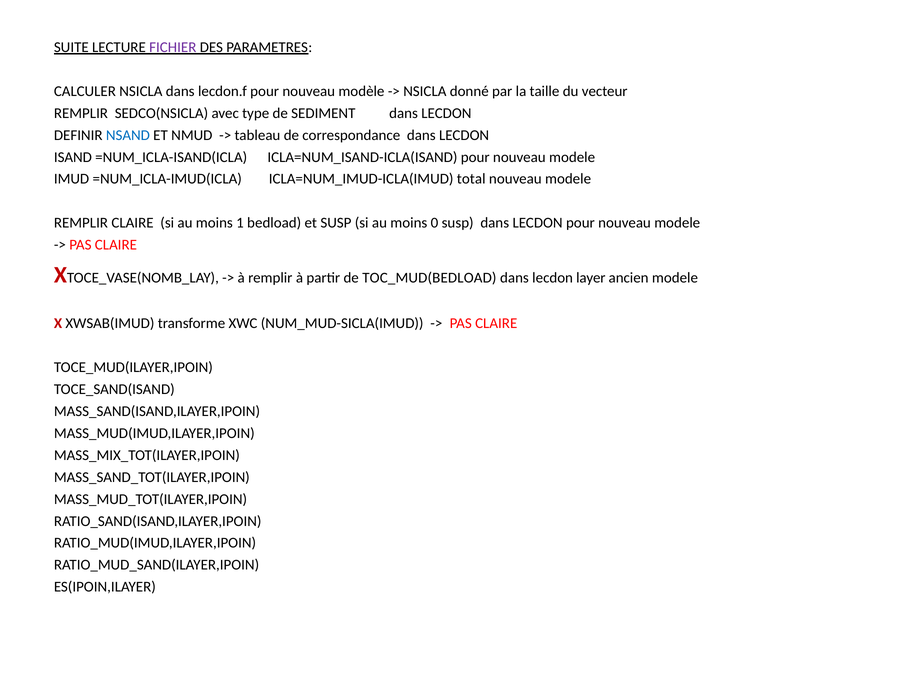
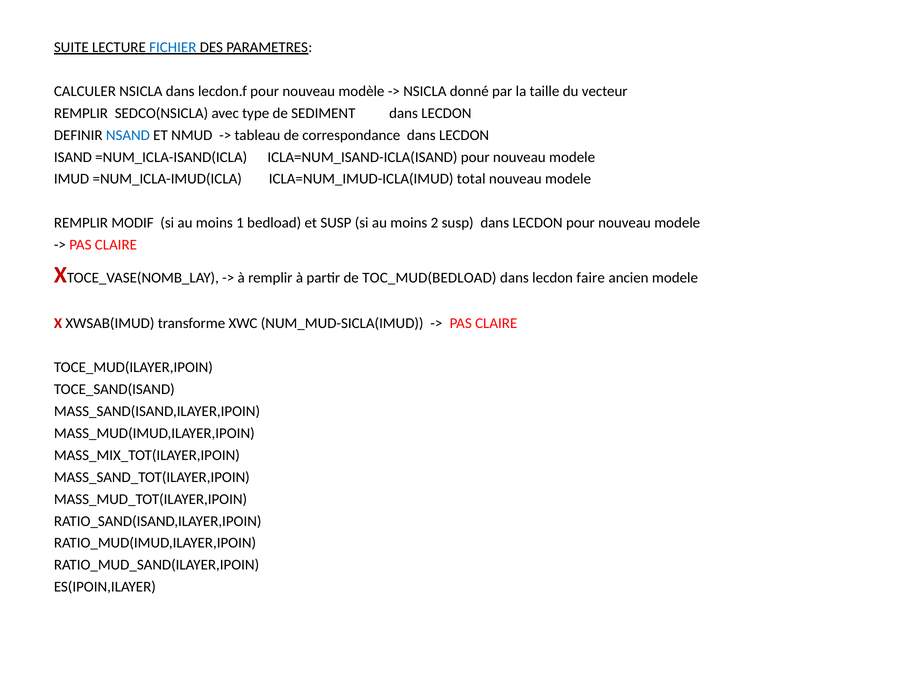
FICHIER colour: purple -> blue
REMPLIR CLAIRE: CLAIRE -> MODIF
0: 0 -> 2
layer: layer -> faire
